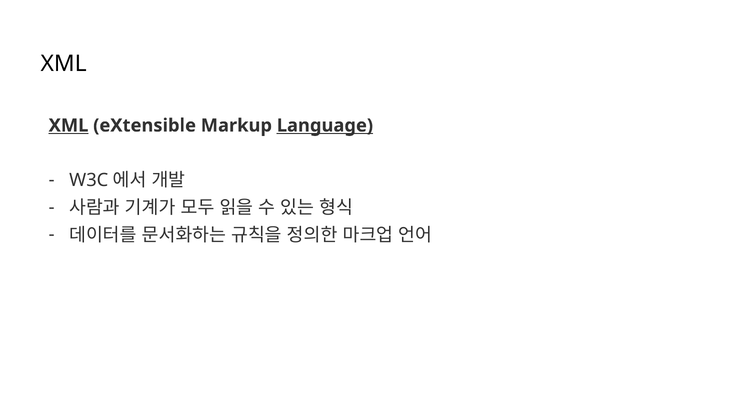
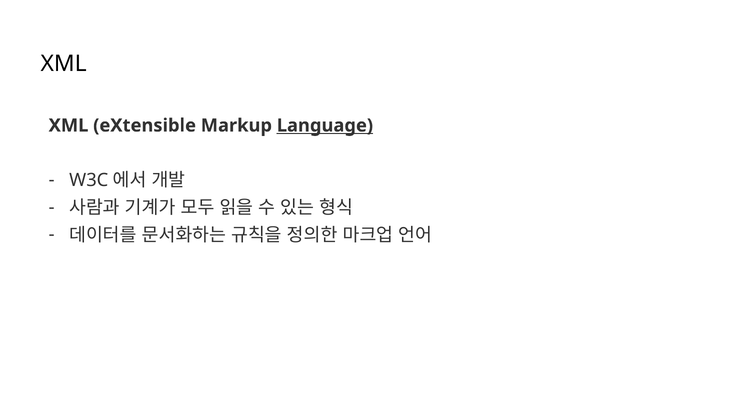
XML at (69, 126) underline: present -> none
